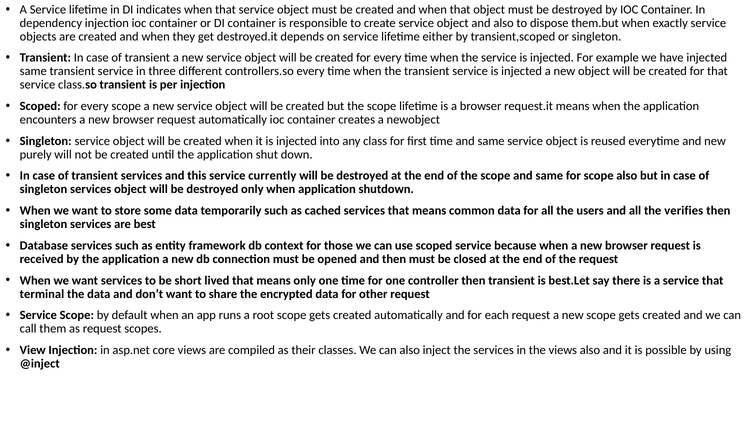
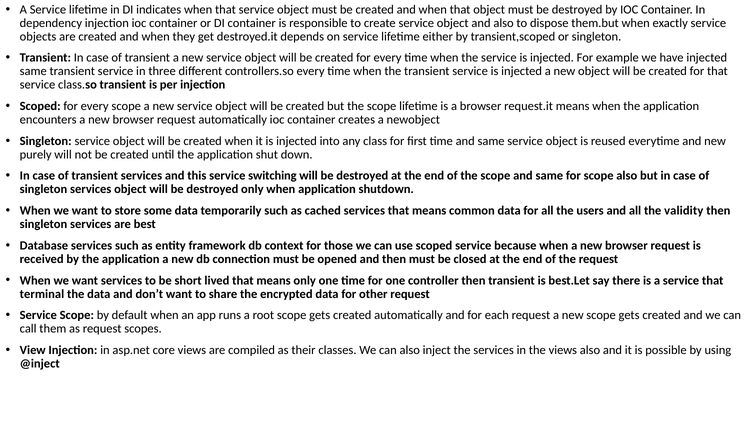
currently: currently -> switching
verifies: verifies -> validity
